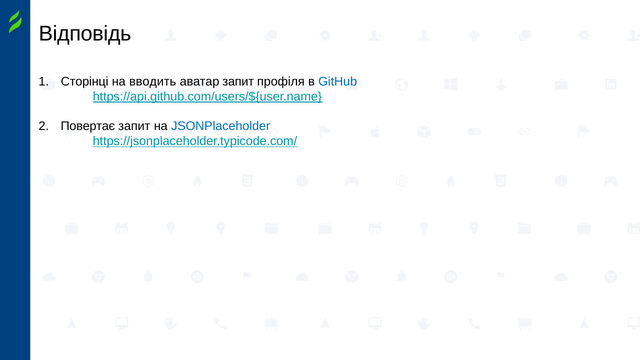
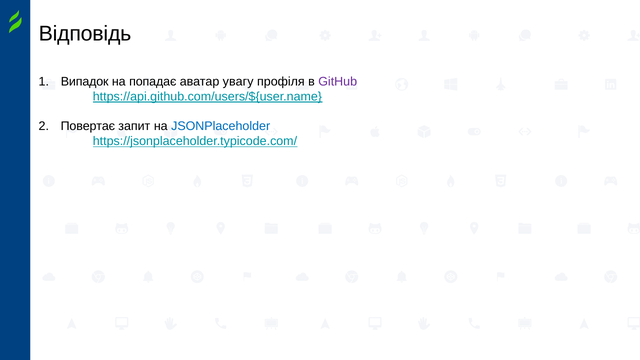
Сторінці: Сторінці -> Випадок
вводить: вводить -> попадає
аватар запит: запит -> увагу
GitHub colour: blue -> purple
